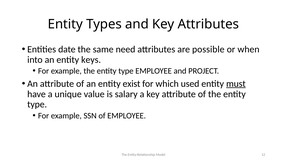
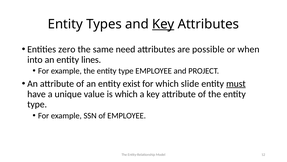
Key at (163, 24) underline: none -> present
date: date -> zero
keys: keys -> lines
used: used -> slide
is salary: salary -> which
